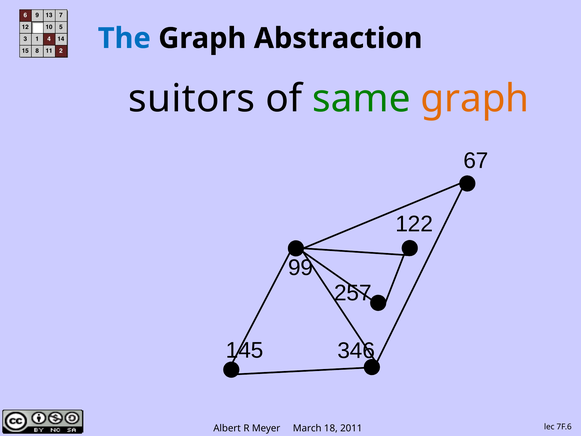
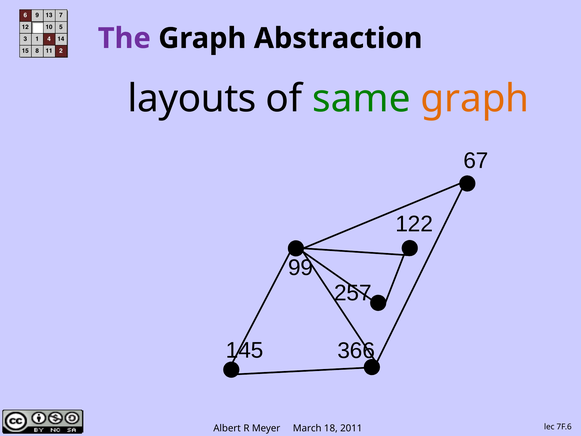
The colour: blue -> purple
suitors: suitors -> layouts
346: 346 -> 366
